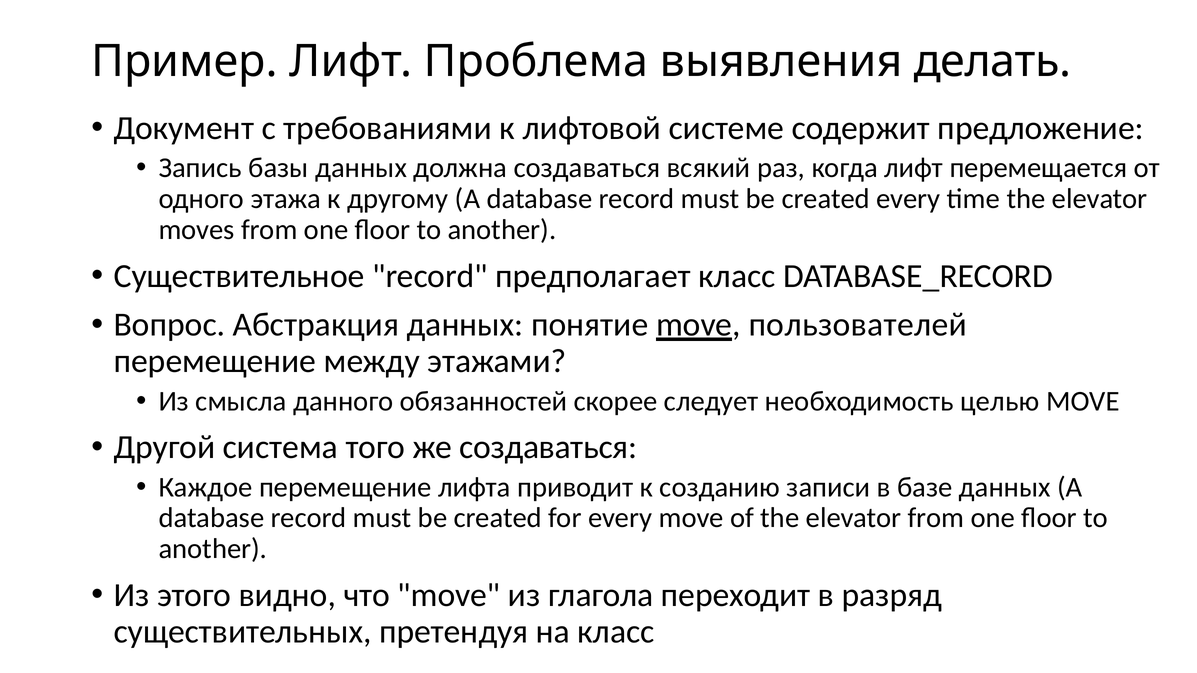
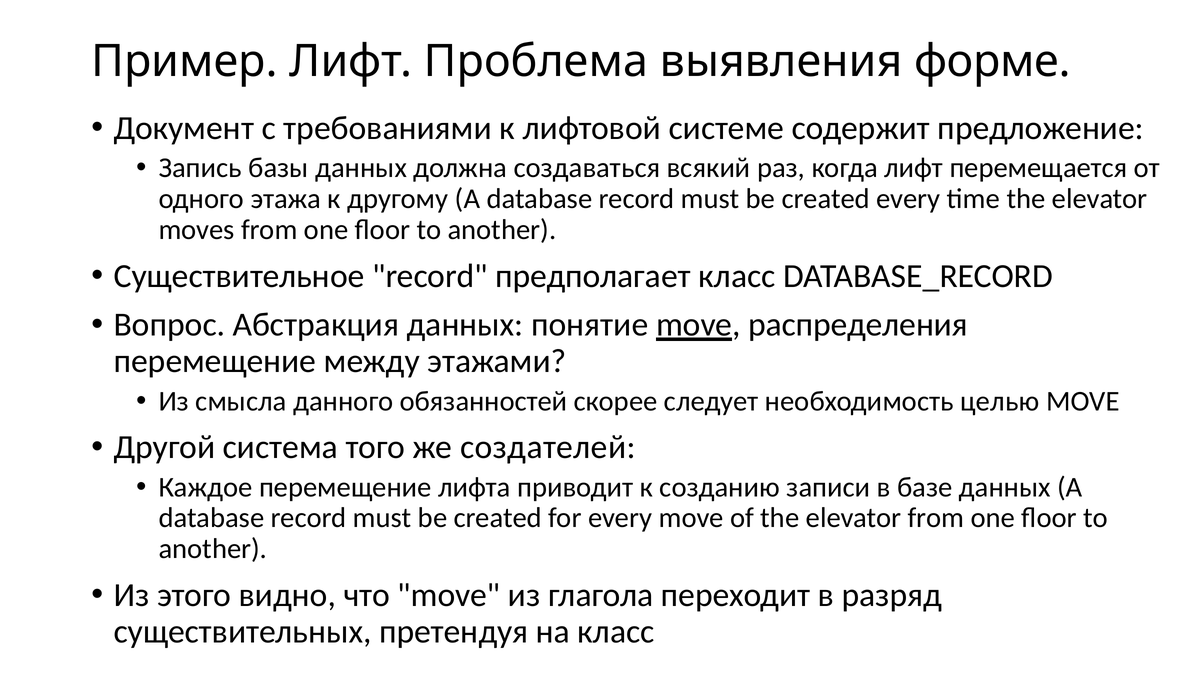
делать: делать -> форме
пользователей: пользователей -> распределения
же создаваться: создаваться -> создателей
